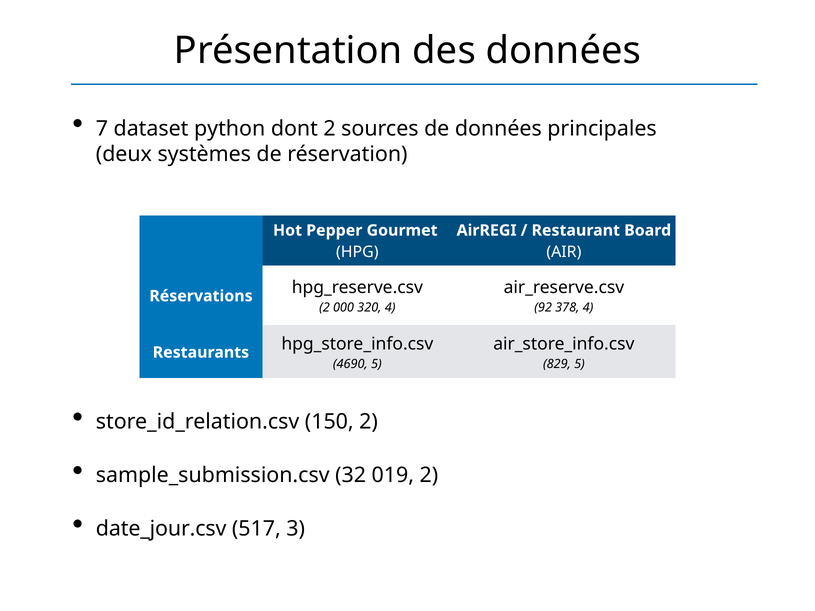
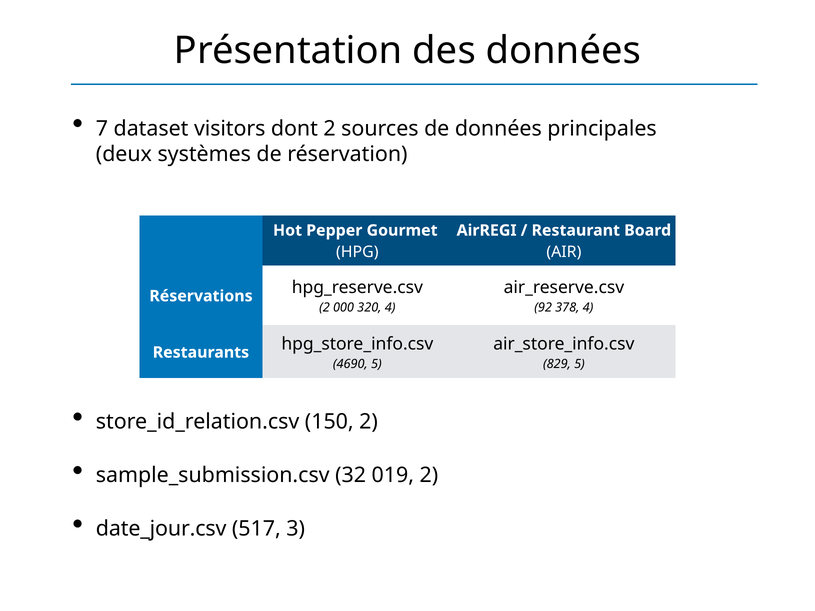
python: python -> visitors
